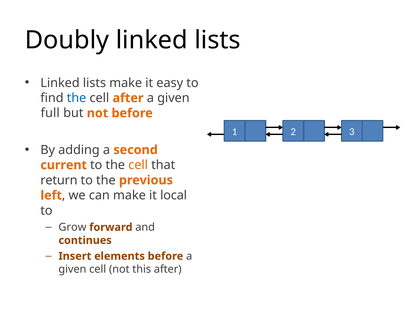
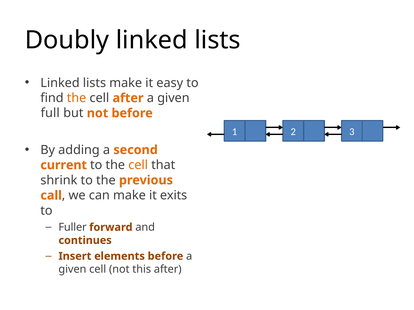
the at (77, 98) colour: blue -> orange
return: return -> shrink
left: left -> call
local: local -> exits
Grow: Grow -> Fuller
